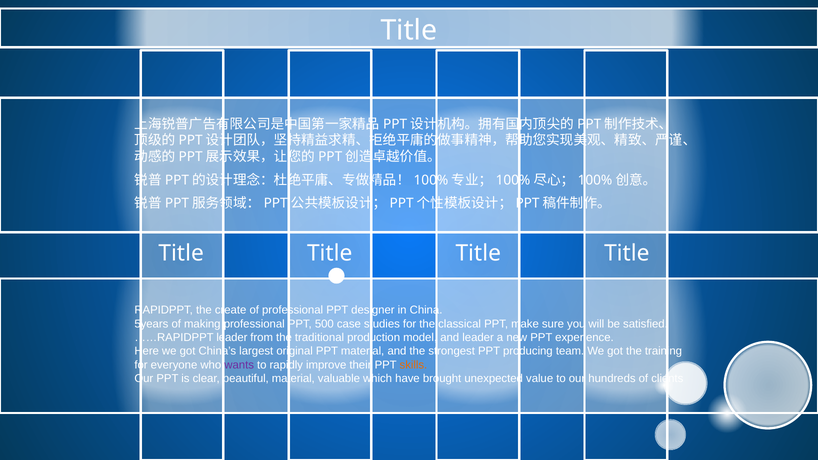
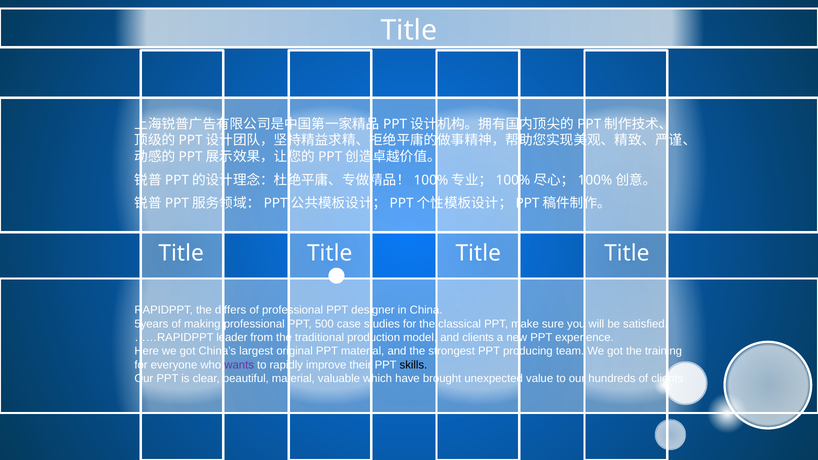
create: create -> differs
and leader: leader -> clients
skills colour: orange -> black
